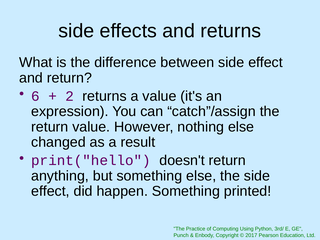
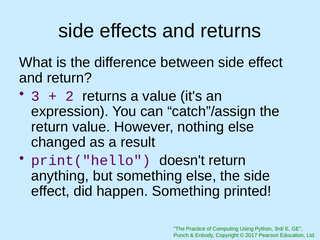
6: 6 -> 3
